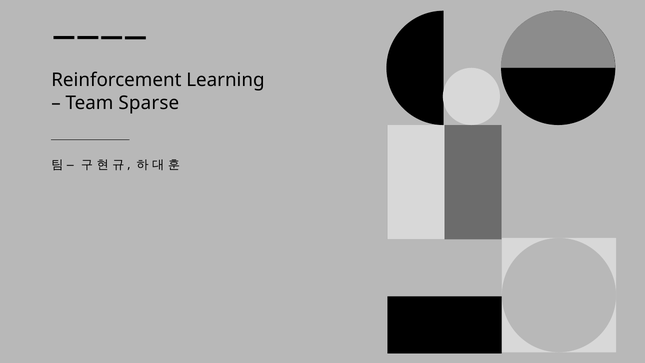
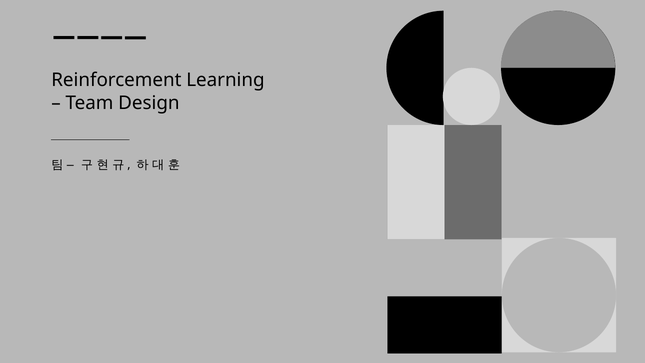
Sparse: Sparse -> Design
